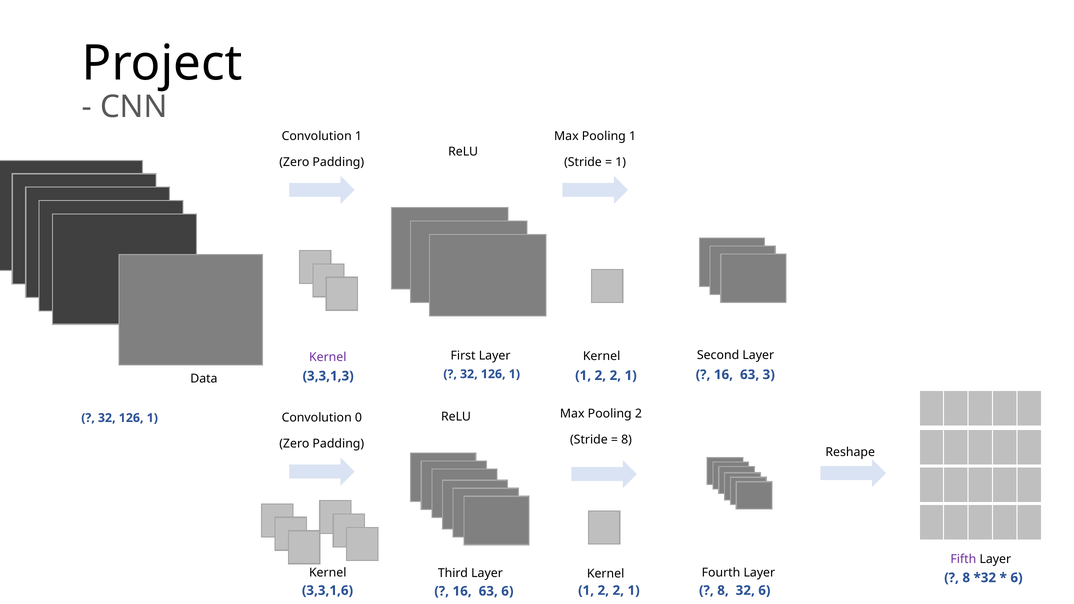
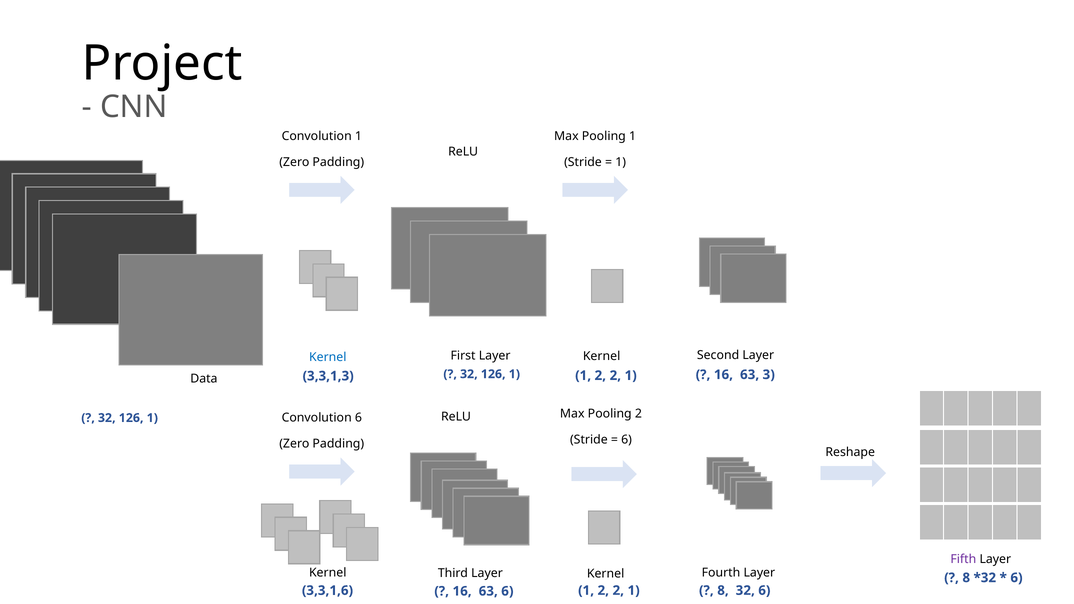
Kernel at (328, 357) colour: purple -> blue
Convolution 0: 0 -> 6
8 at (627, 440): 8 -> 6
